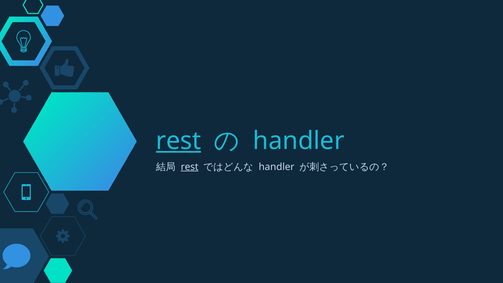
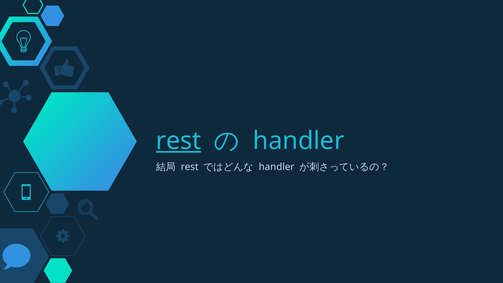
rest at (190, 167) underline: present -> none
